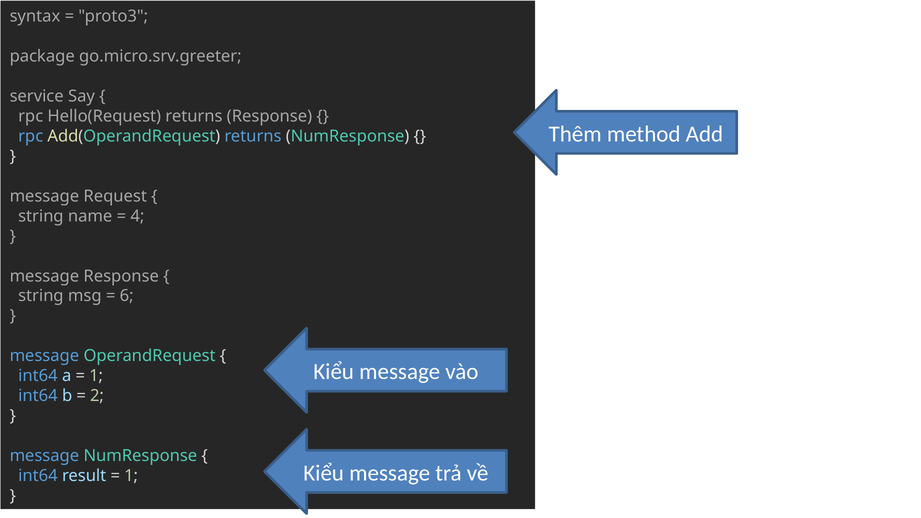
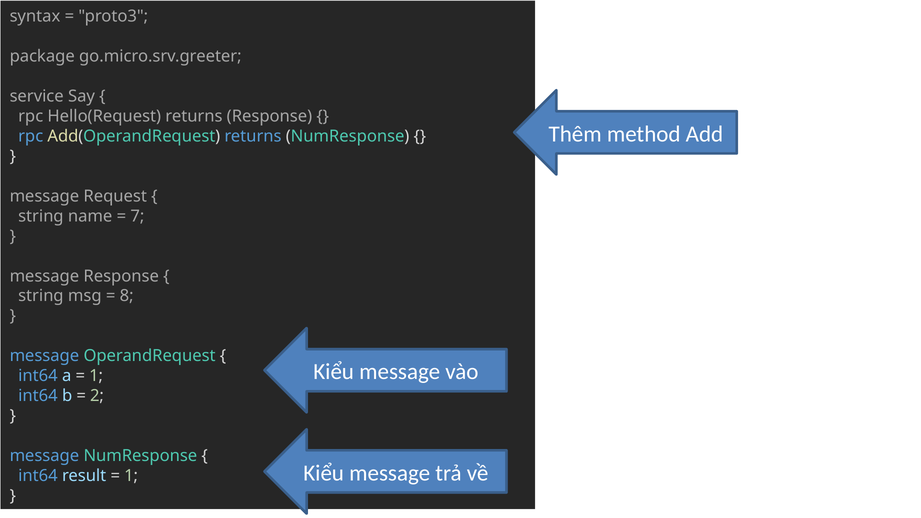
4: 4 -> 7
6: 6 -> 8
